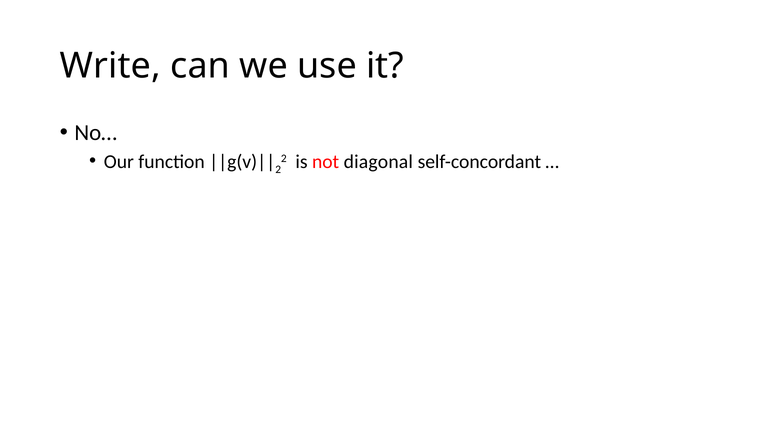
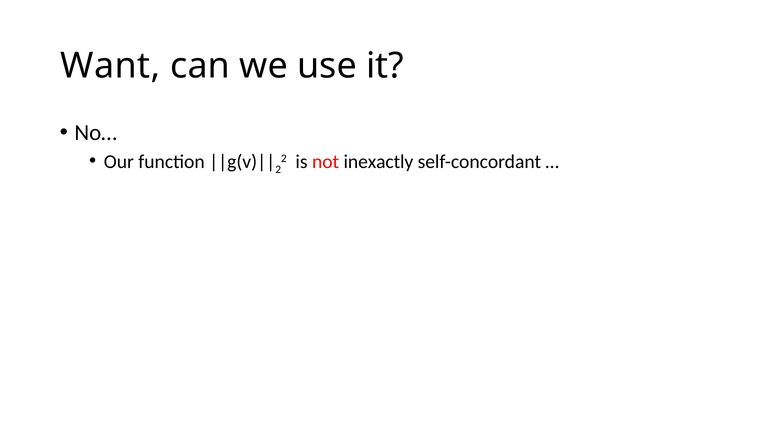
Write: Write -> Want
diagonal: diagonal -> inexactly
